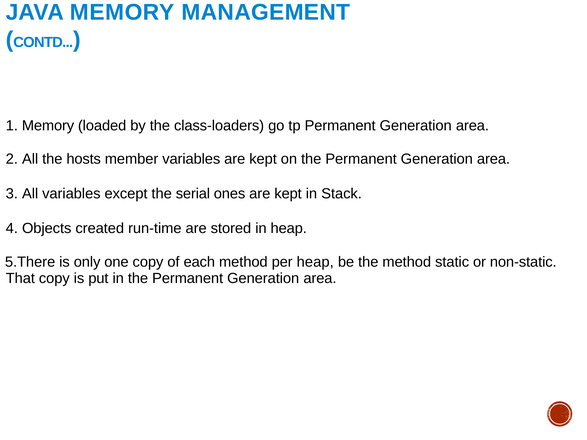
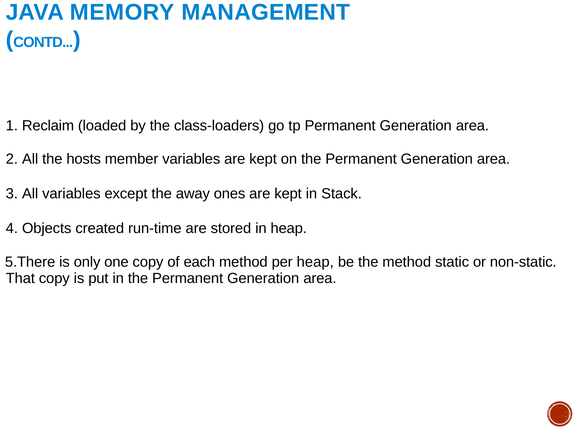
Memory at (48, 126): Memory -> Reclaim
serial: serial -> away
